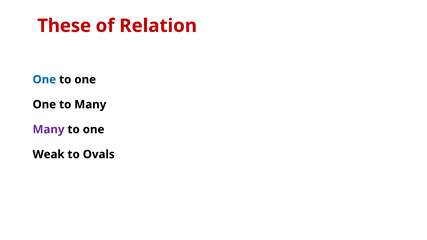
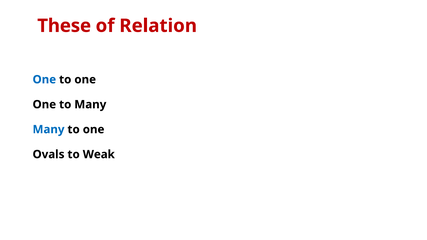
Many at (49, 130) colour: purple -> blue
Weak: Weak -> Ovals
Ovals: Ovals -> Weak
